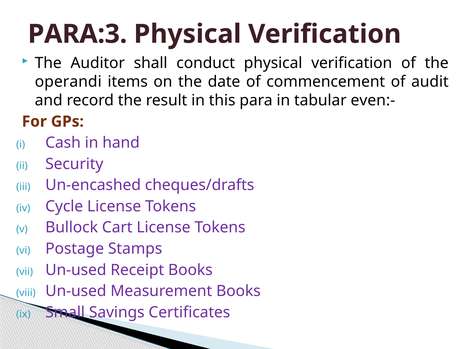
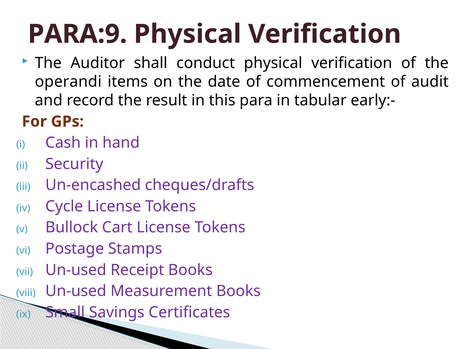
PARA:3: PARA:3 -> PARA:9
even:-: even:- -> early:-
